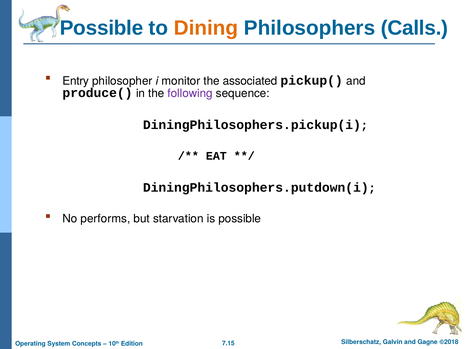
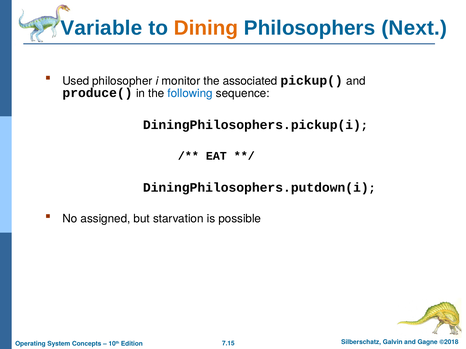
Possible at (102, 28): Possible -> Variable
Calls: Calls -> Next
Entry: Entry -> Used
following colour: purple -> blue
performs: performs -> assigned
